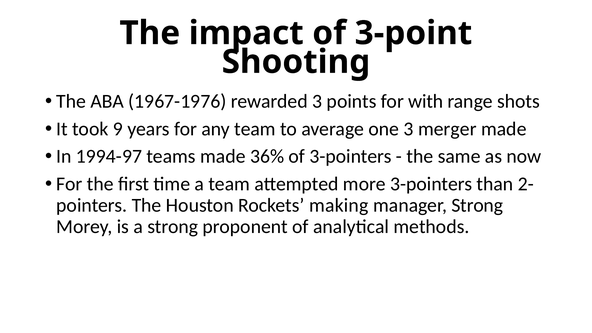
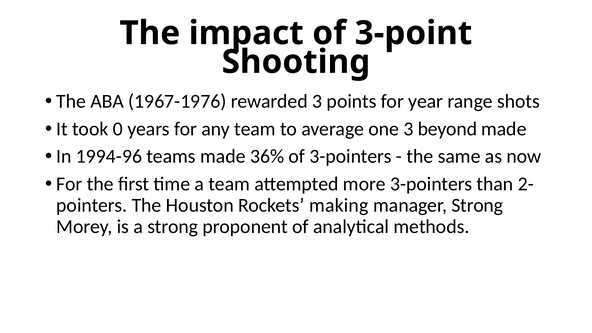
with: with -> year
9: 9 -> 0
merger: merger -> beyond
1994-97: 1994-97 -> 1994-96
